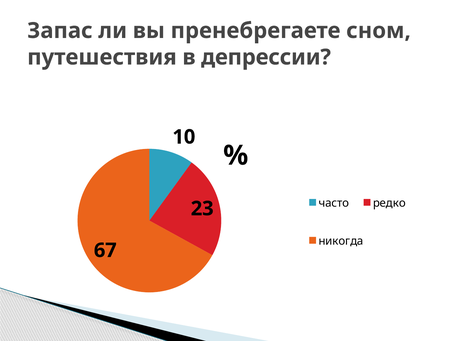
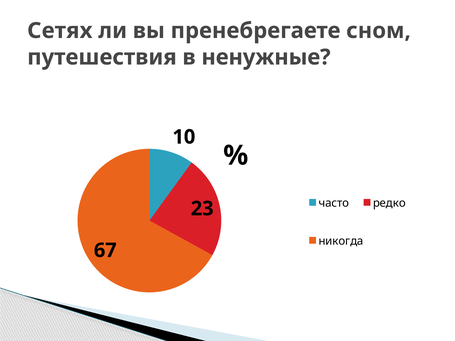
Запас: Запас -> Сетях
депрессии: депрессии -> ненужные
